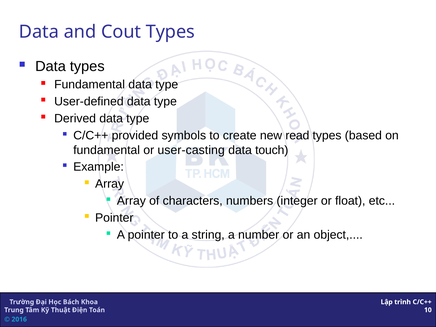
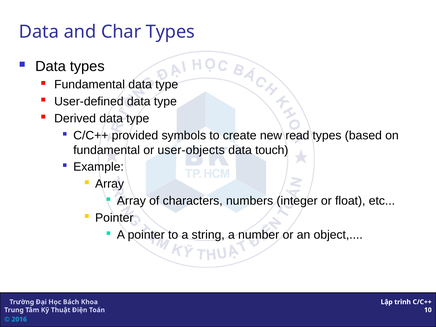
Cout: Cout -> Char
user-casting: user-casting -> user-objects
